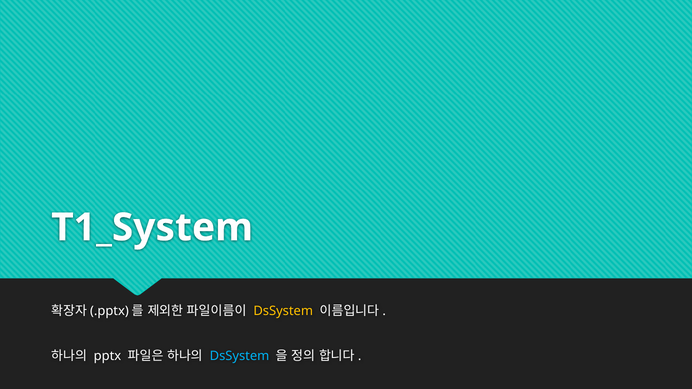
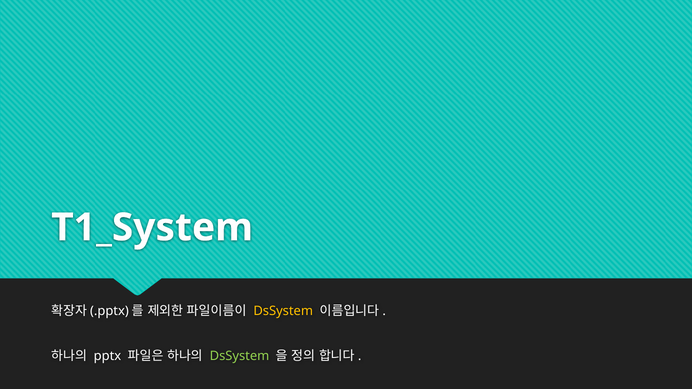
DsSystem at (240, 356) colour: light blue -> light green
